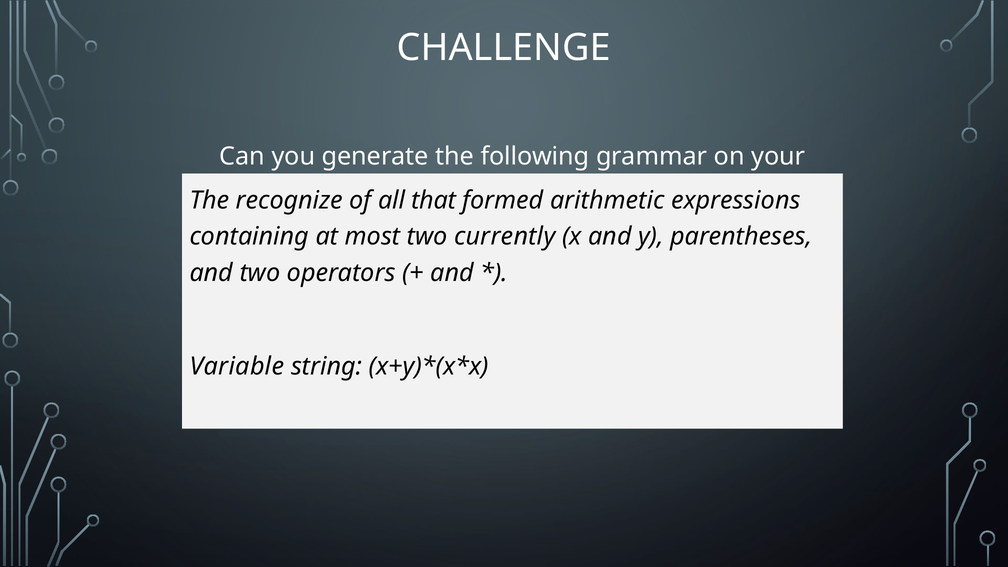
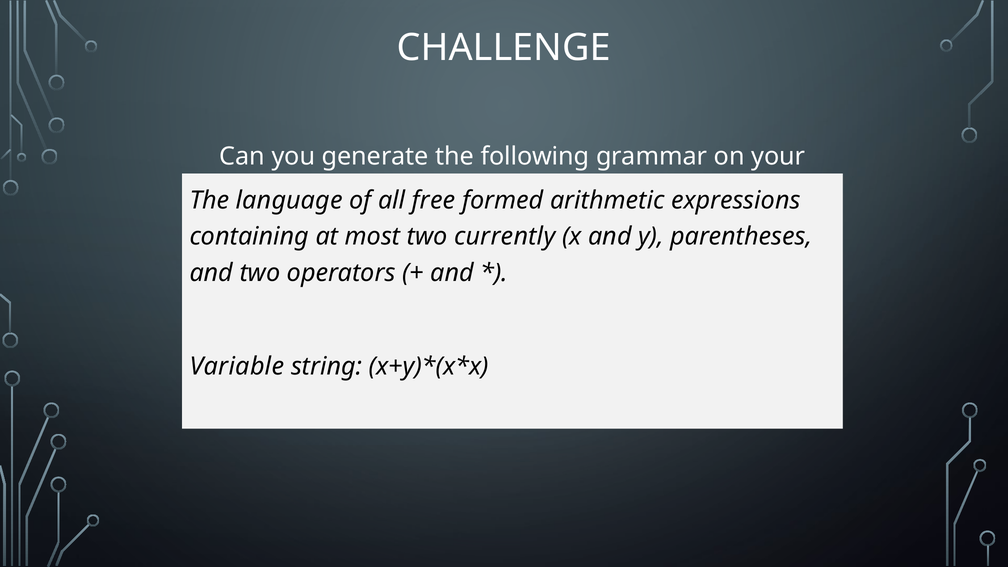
recognize: recognize -> language
that: that -> free
